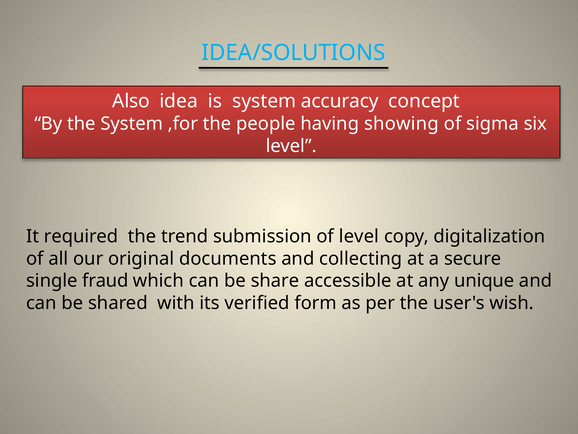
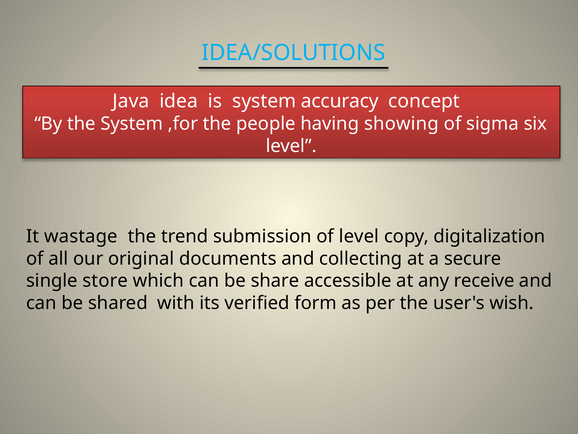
Also: Also -> Java
required: required -> wastage
fraud: fraud -> store
unique: unique -> receive
